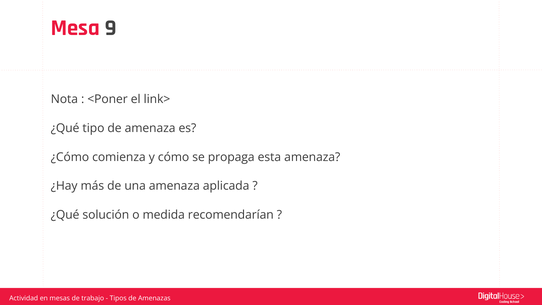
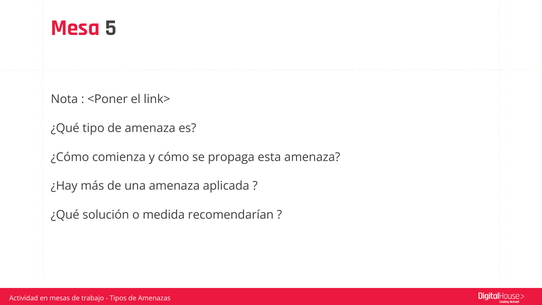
9: 9 -> 5
